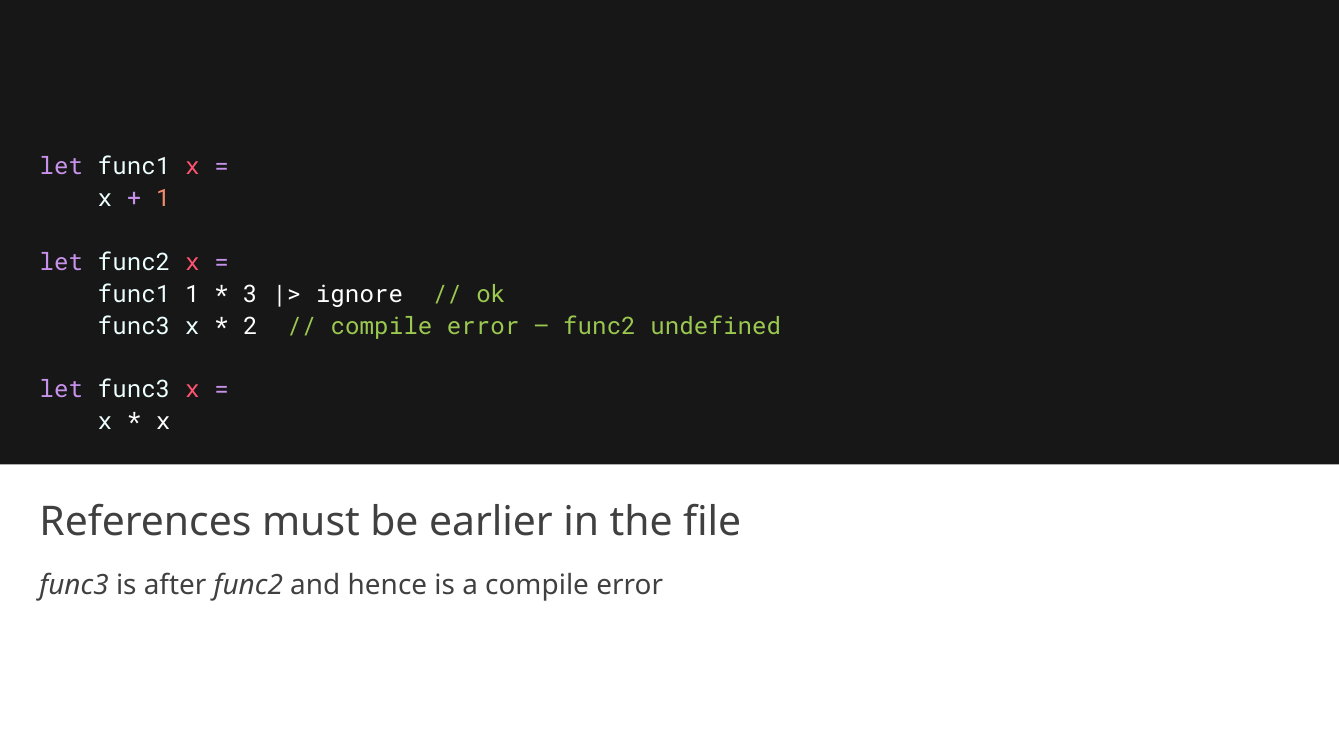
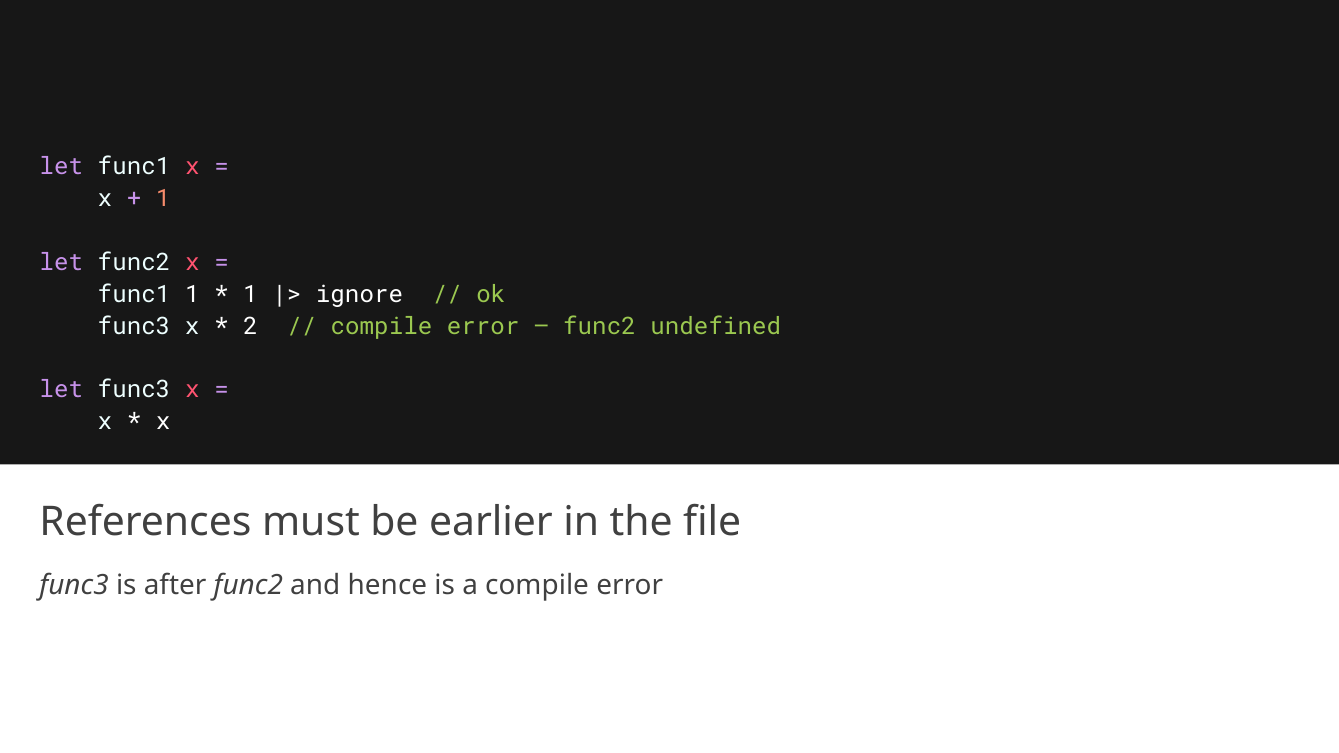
3 at (250, 294): 3 -> 1
